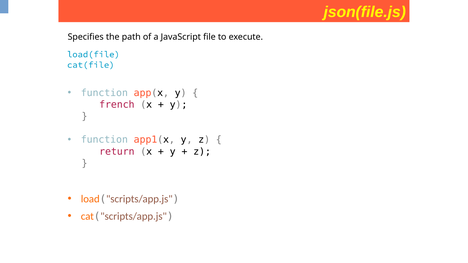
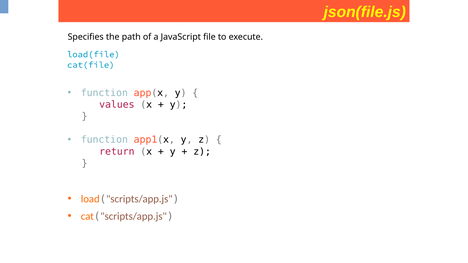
french: french -> values
